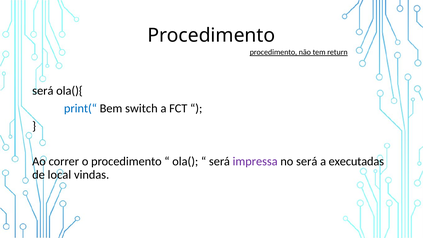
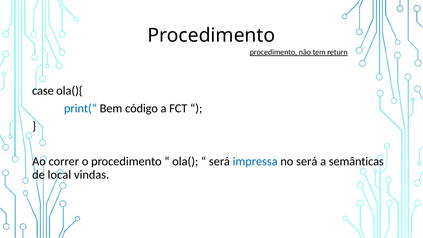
será at (43, 91): será -> case
switch: switch -> código
impressa colour: purple -> blue
executadas: executadas -> semânticas
